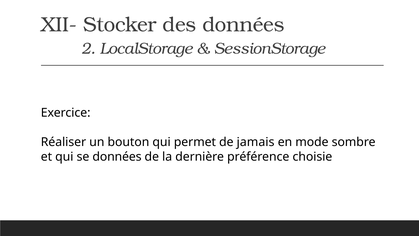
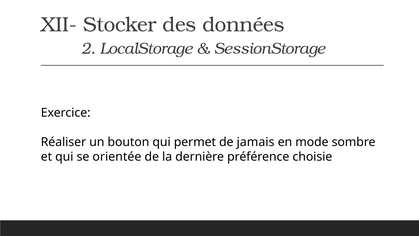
se données: données -> orientée
